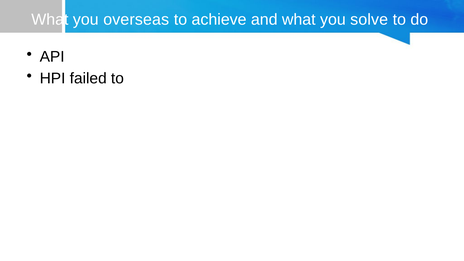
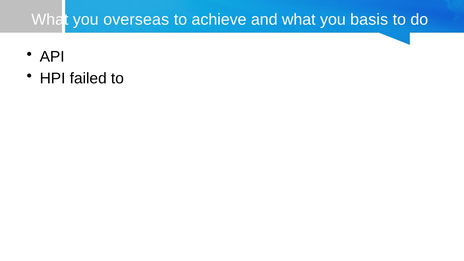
solve: solve -> basis
